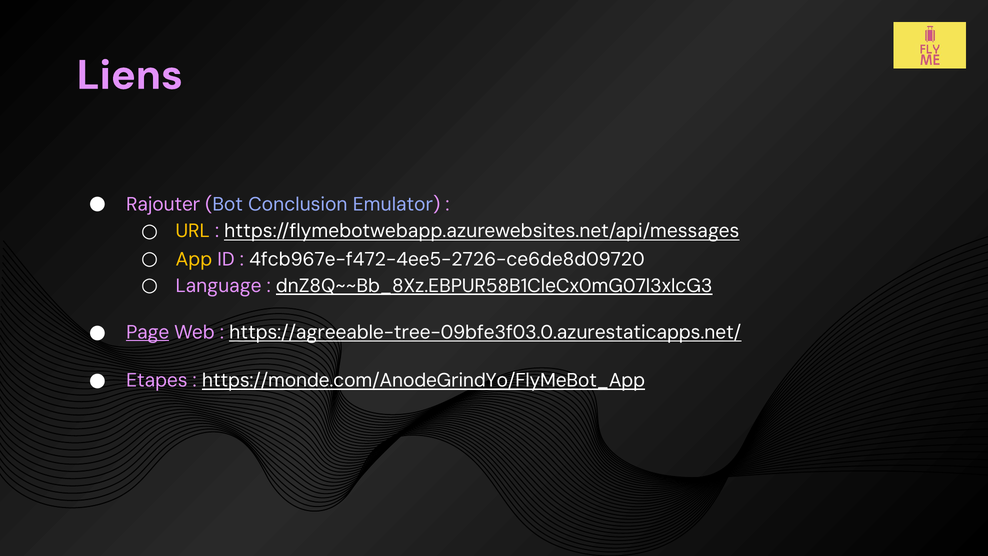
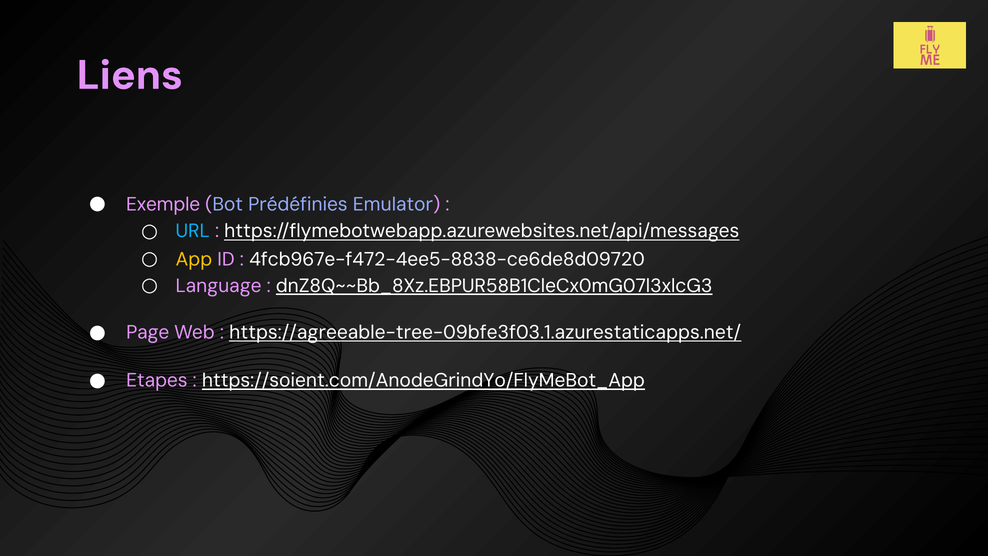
Rajouter: Rajouter -> Exemple
Conclusion: Conclusion -> Prédéfinies
URL colour: yellow -> light blue
4fcb967e-f472-4ee5-2726-ce6de8d09720: 4fcb967e-f472-4ee5-2726-ce6de8d09720 -> 4fcb967e-f472-4ee5-8838-ce6de8d09720
Page underline: present -> none
https://agreeable-tree-09bfe3f03.0.azurestaticapps.net/: https://agreeable-tree-09bfe3f03.0.azurestaticapps.net/ -> https://agreeable-tree-09bfe3f03.1.azurestaticapps.net/
https://monde.com/AnodeGrindYo/FlyMeBot_App: https://monde.com/AnodeGrindYo/FlyMeBot_App -> https://soient.com/AnodeGrindYo/FlyMeBot_App
